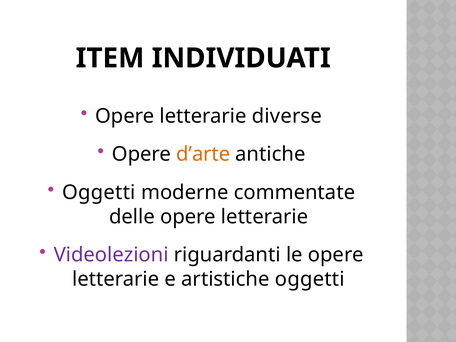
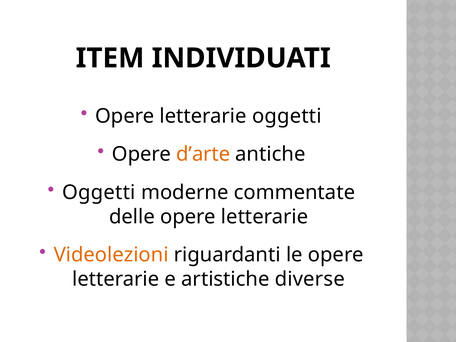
letterarie diverse: diverse -> oggetti
Videolezioni colour: purple -> orange
artistiche oggetti: oggetti -> diverse
